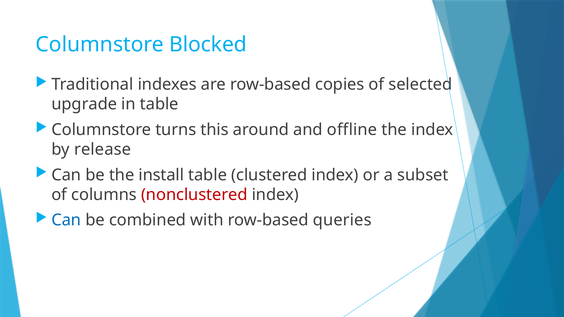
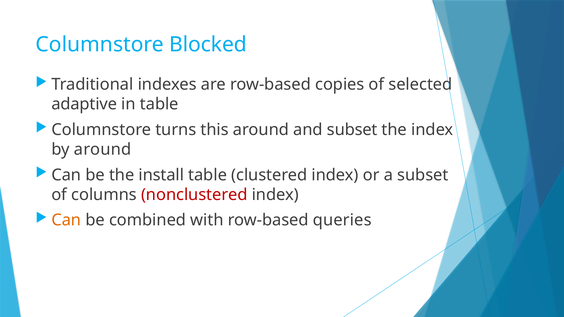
upgrade: upgrade -> adaptive
and offline: offline -> subset
by release: release -> around
Can at (66, 220) colour: blue -> orange
